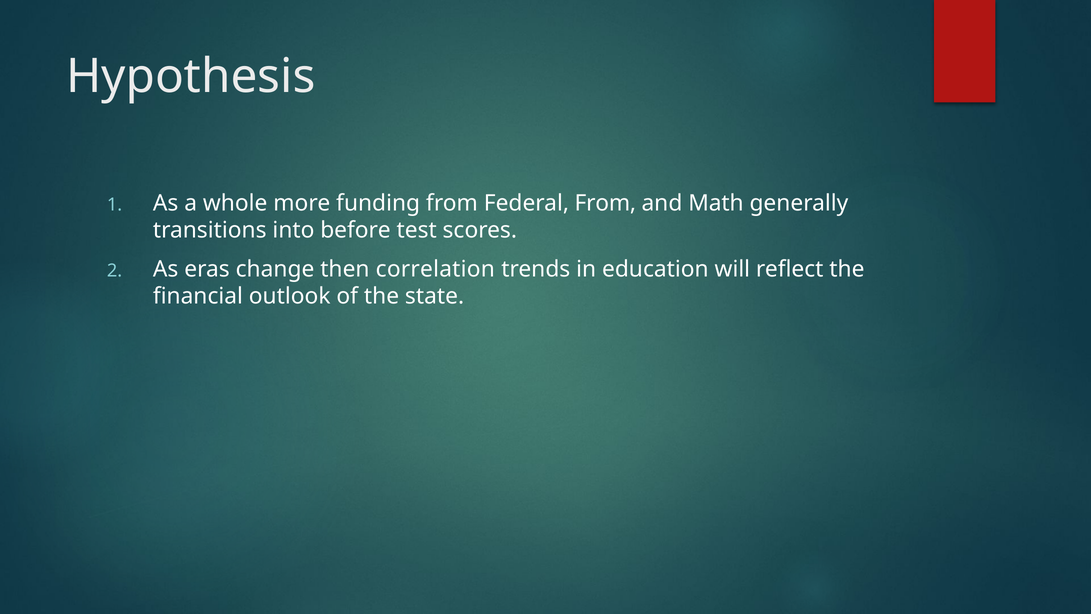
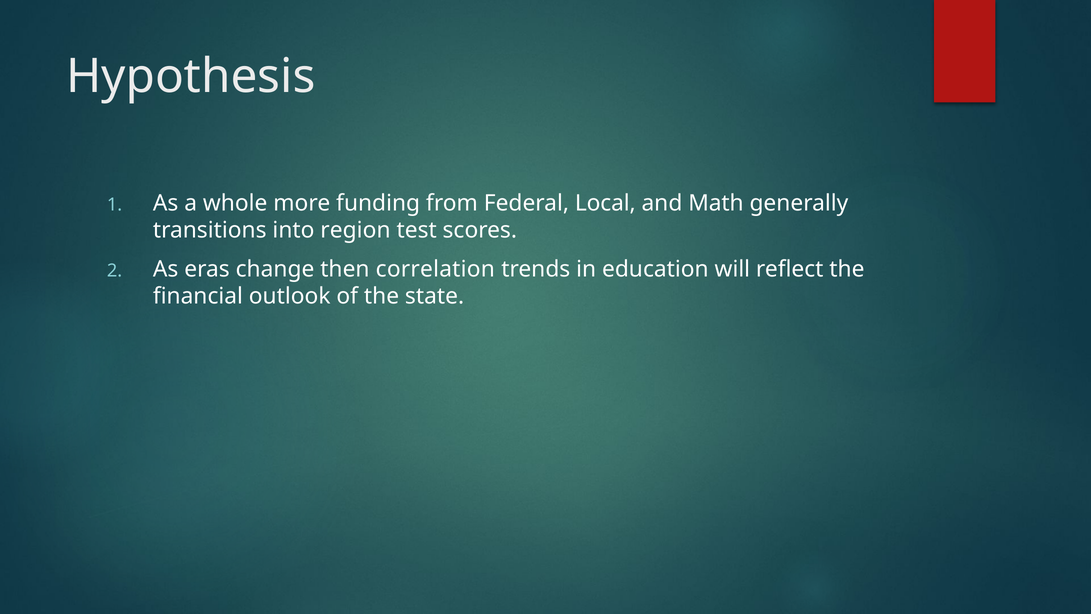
Federal From: From -> Local
before: before -> region
